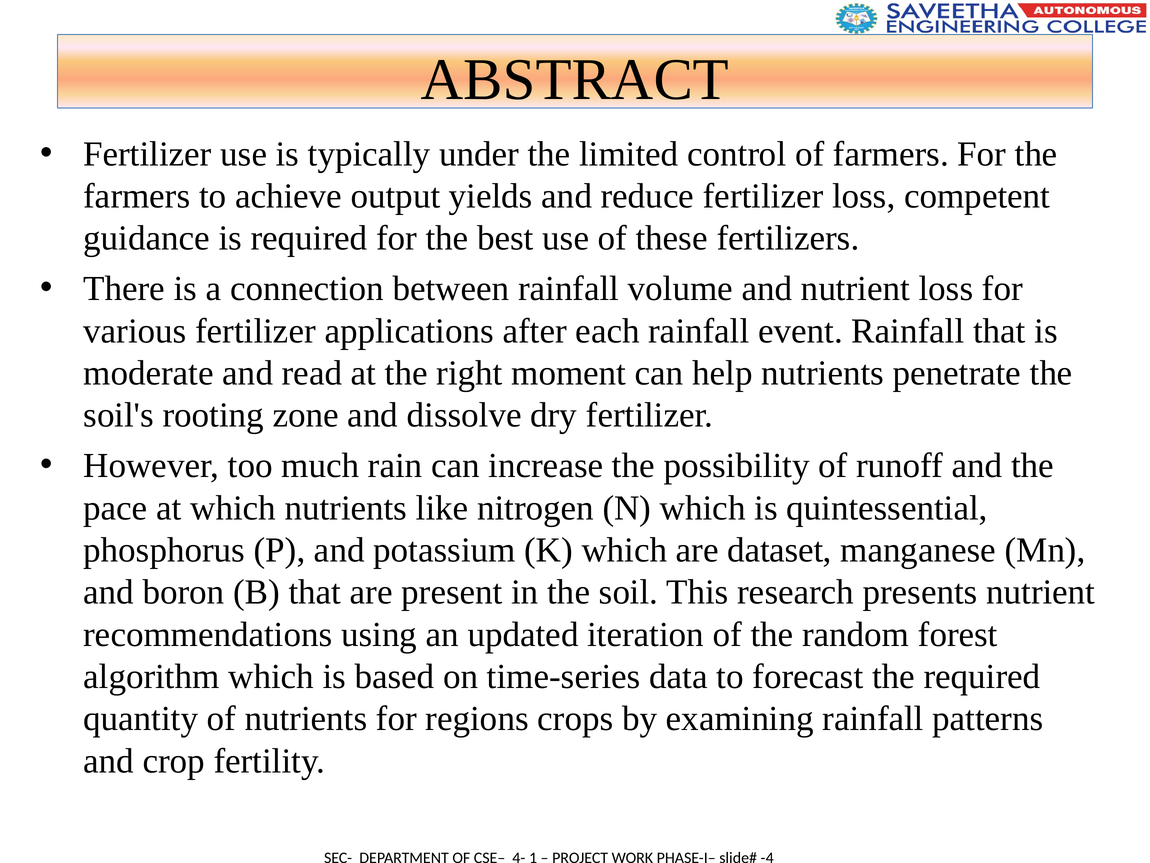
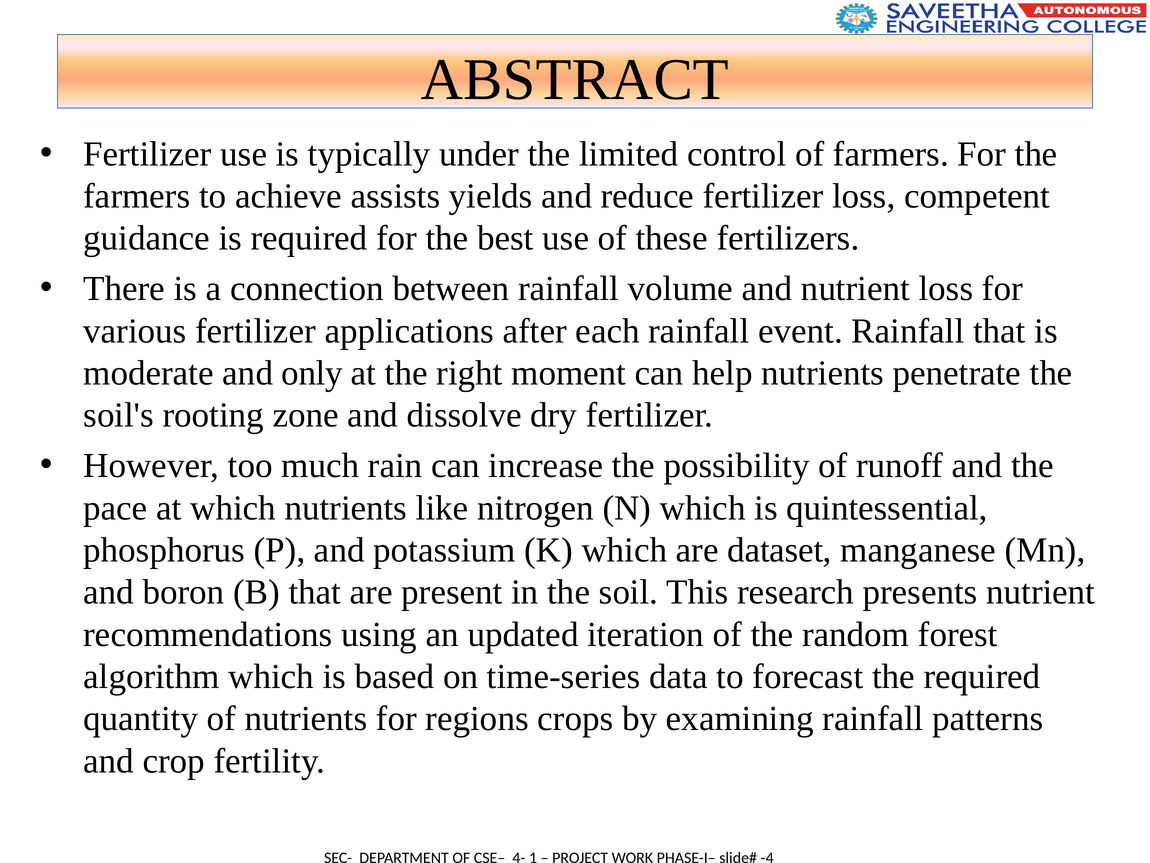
output: output -> assists
read: read -> only
